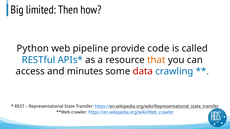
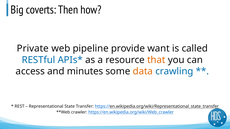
limited: limited -> coverts
Python: Python -> Private
code: code -> want
data colour: red -> orange
